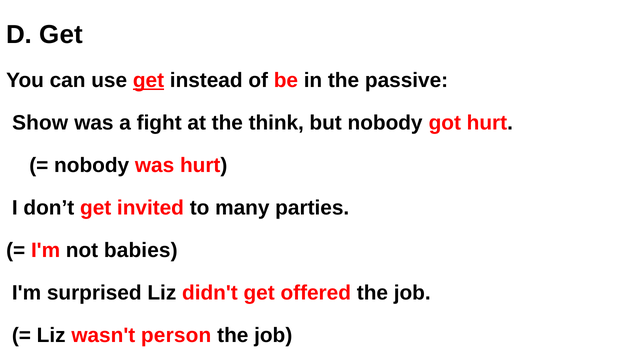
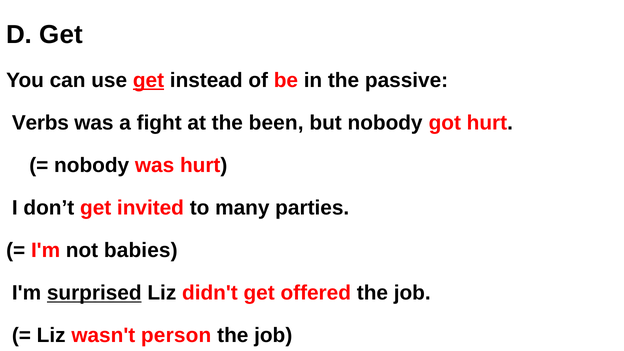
Show: Show -> Verbs
think: think -> been
surprised underline: none -> present
